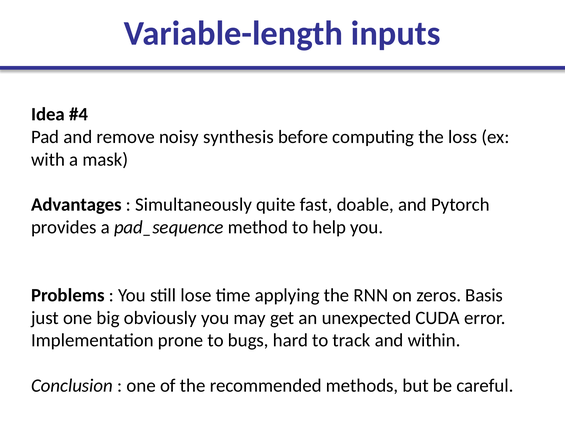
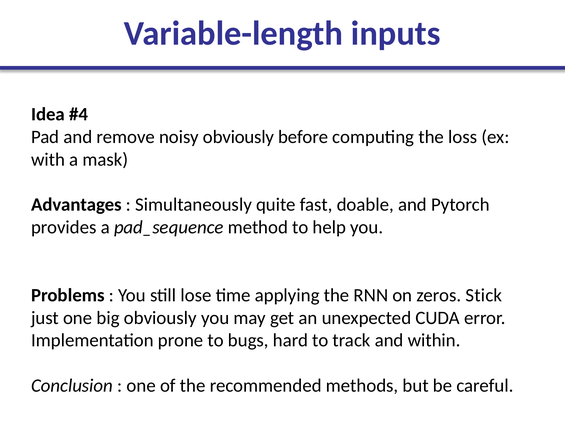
noisy synthesis: synthesis -> obviously
Basis: Basis -> Stick
